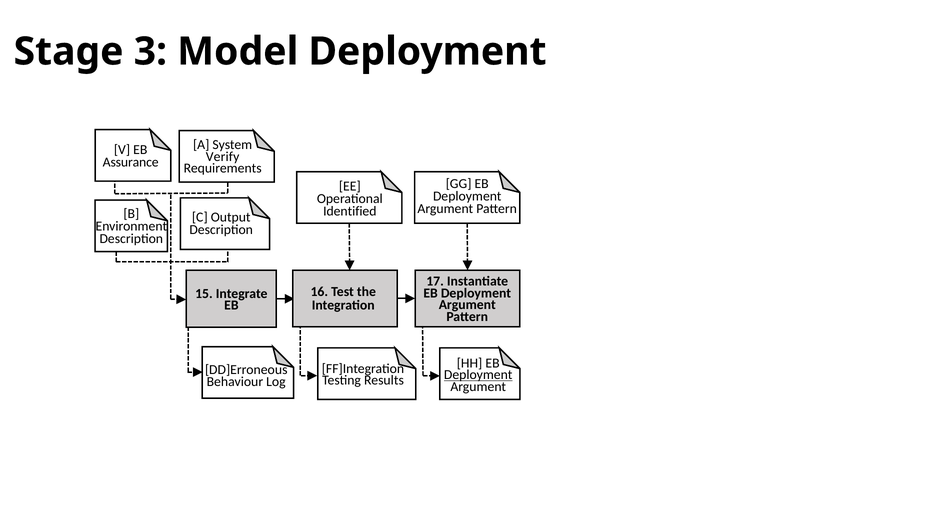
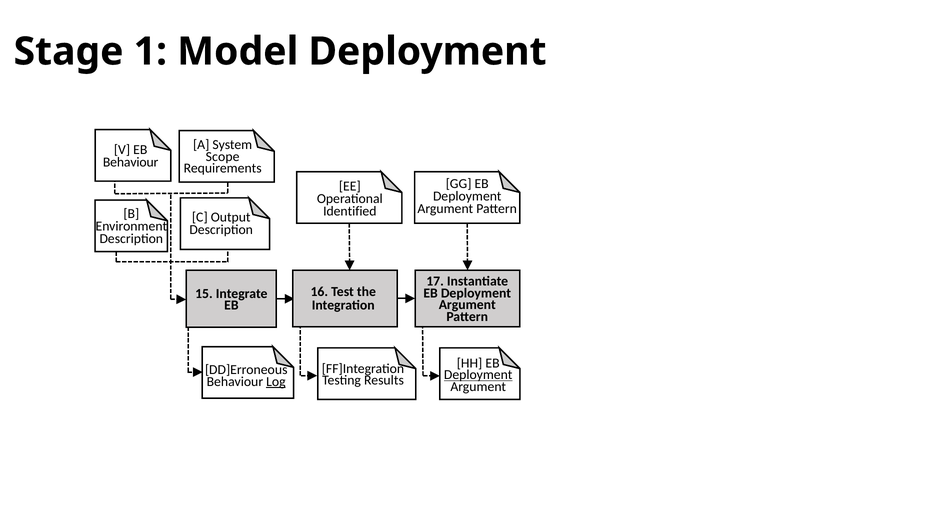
3: 3 -> 1
Verify: Verify -> Scope
Assurance at (131, 162): Assurance -> Behaviour
Log underline: none -> present
